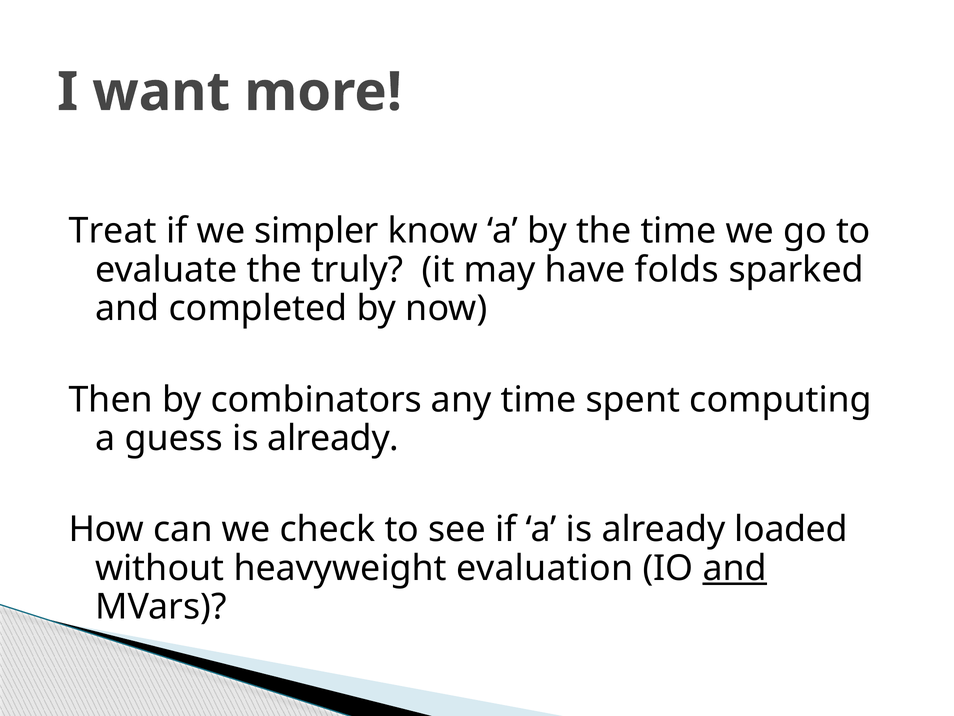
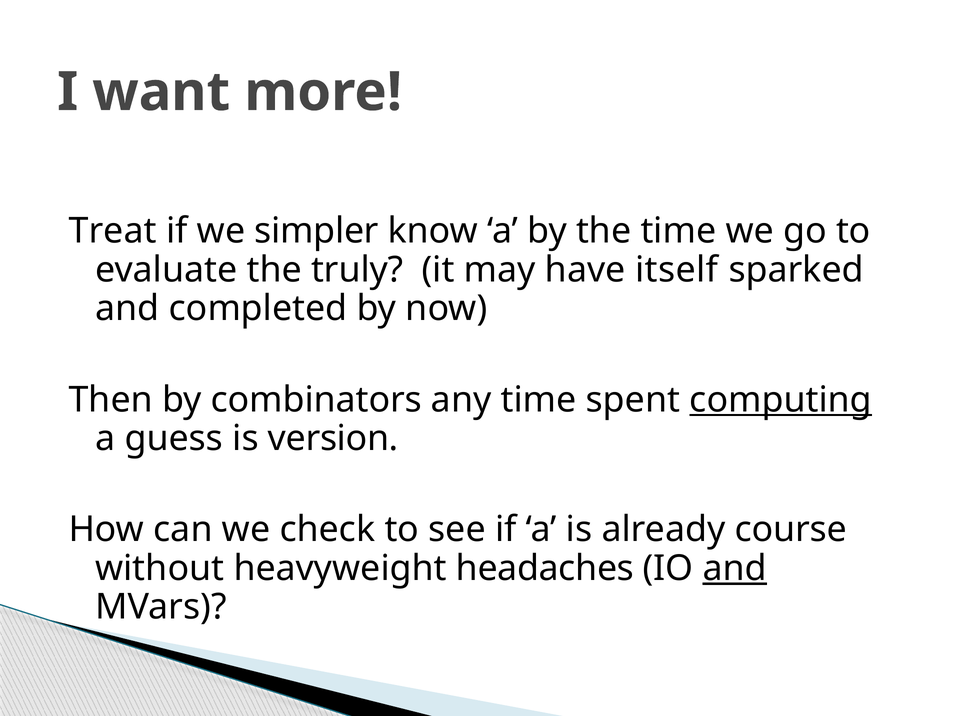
folds: folds -> itself
computing underline: none -> present
guess is already: already -> version
loaded: loaded -> course
evaluation: evaluation -> headaches
